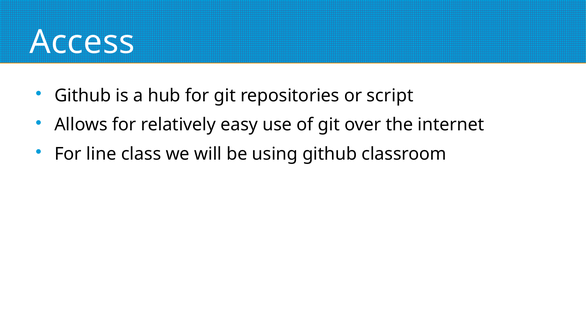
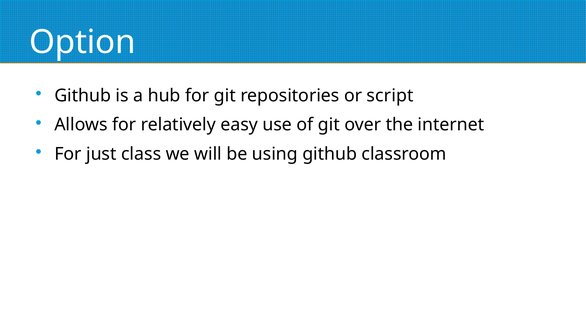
Access: Access -> Option
line: line -> just
